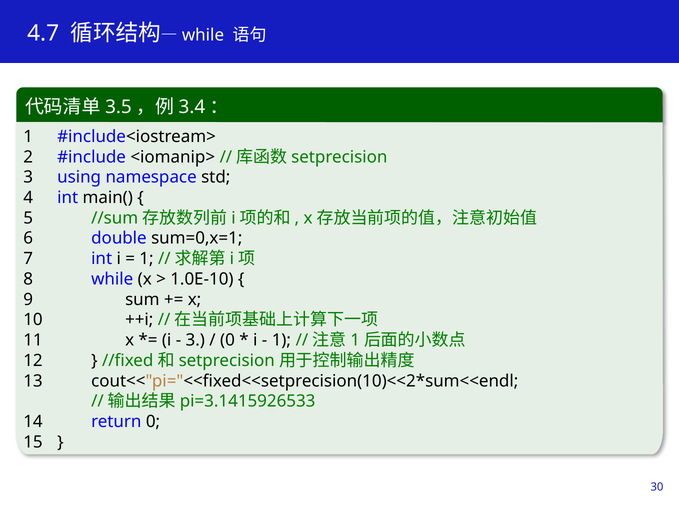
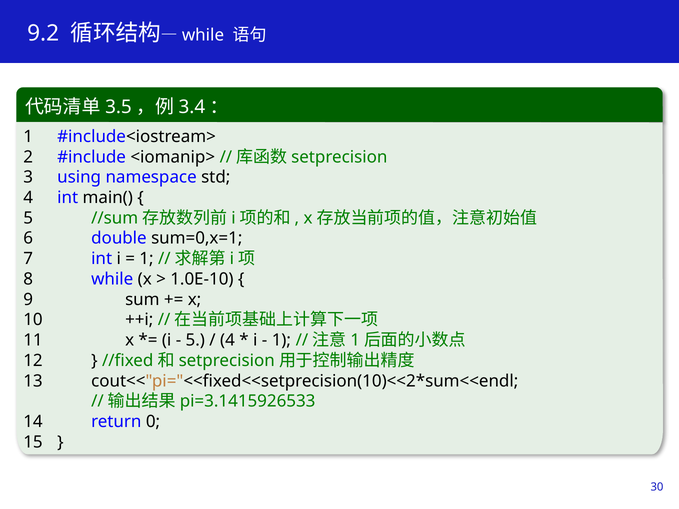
4.7: 4.7 -> 9.2
3 at (195, 340): 3 -> 5
0 at (227, 340): 0 -> 4
